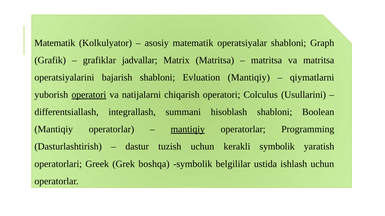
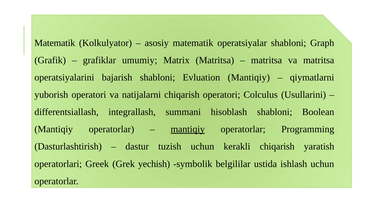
jadvallar: jadvallar -> umumiy
operatori at (89, 95) underline: present -> none
kerakli symbolik: symbolik -> chiqarish
boshqa: boshqa -> yechish
